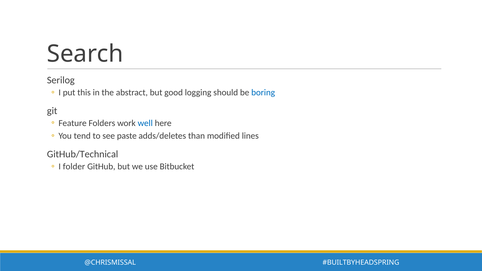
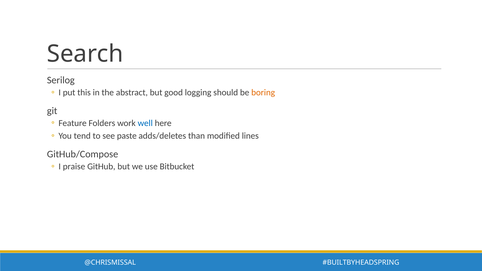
boring colour: blue -> orange
GitHub/Technical: GitHub/Technical -> GitHub/Compose
folder: folder -> praise
